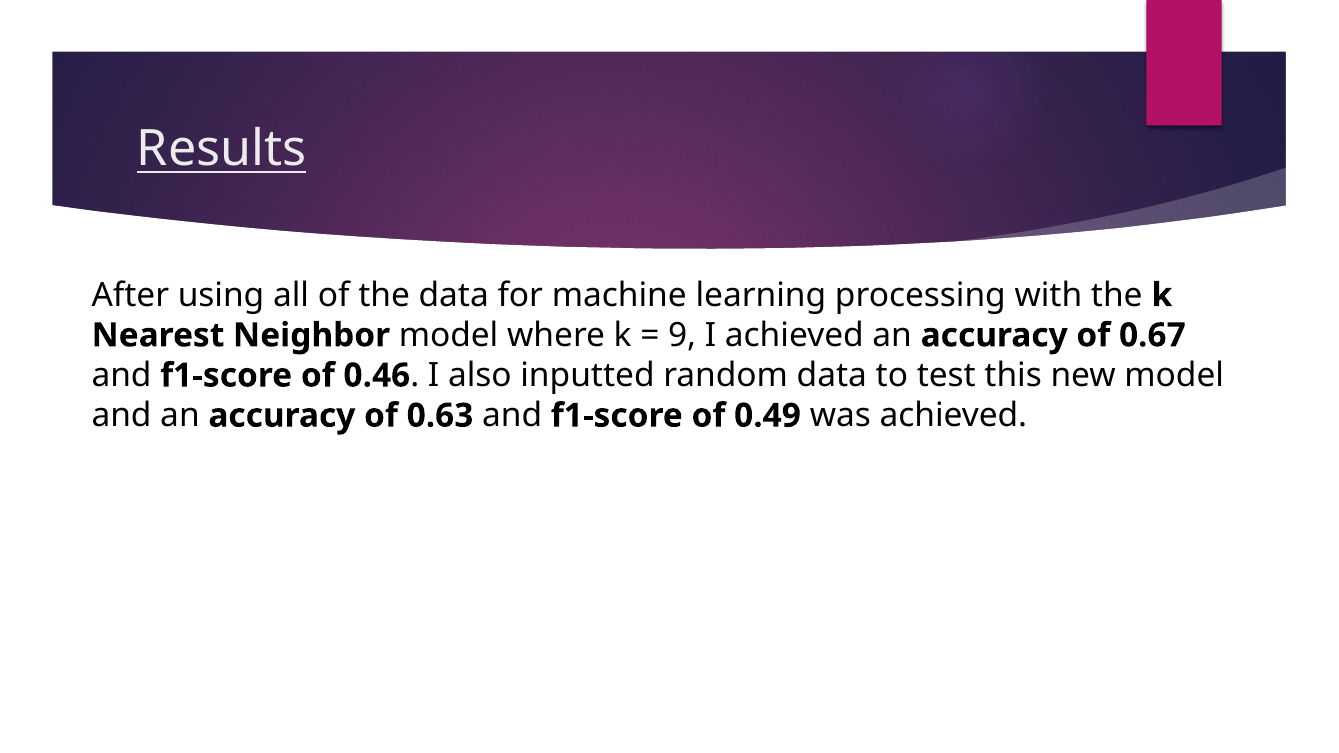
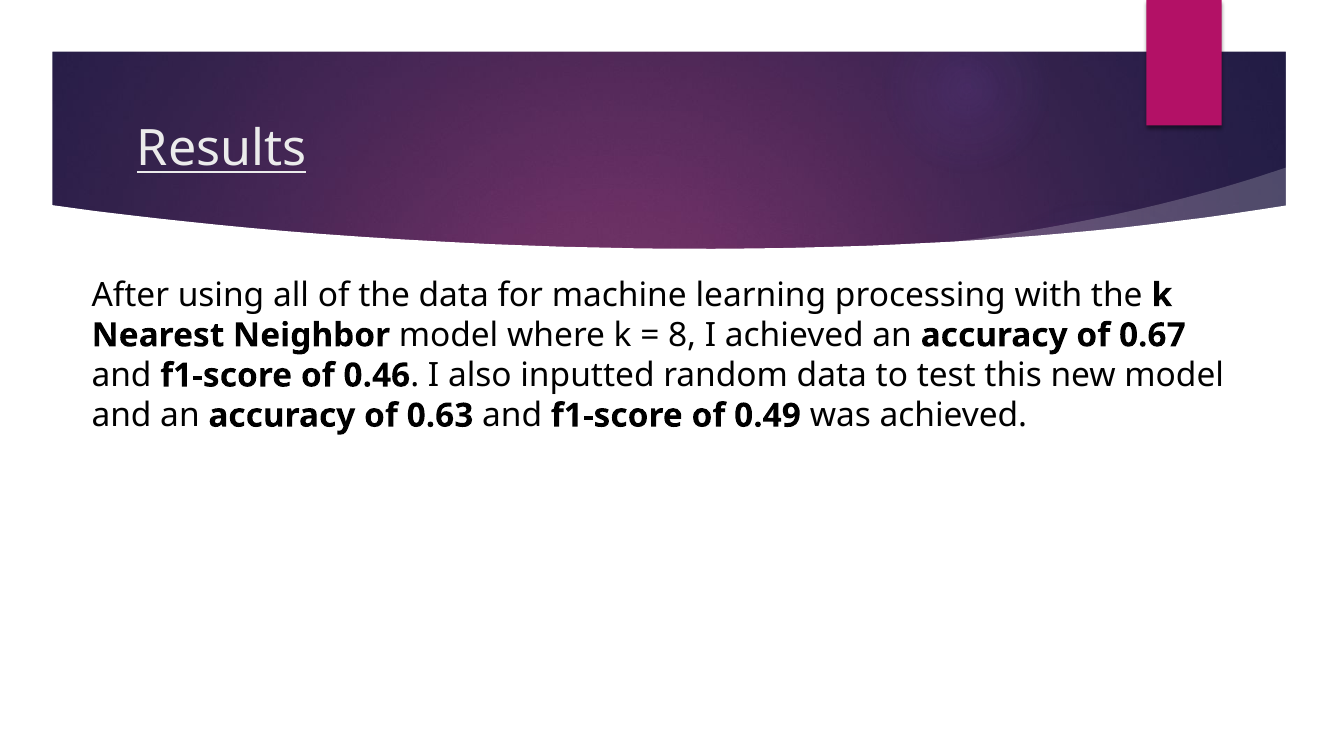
9: 9 -> 8
